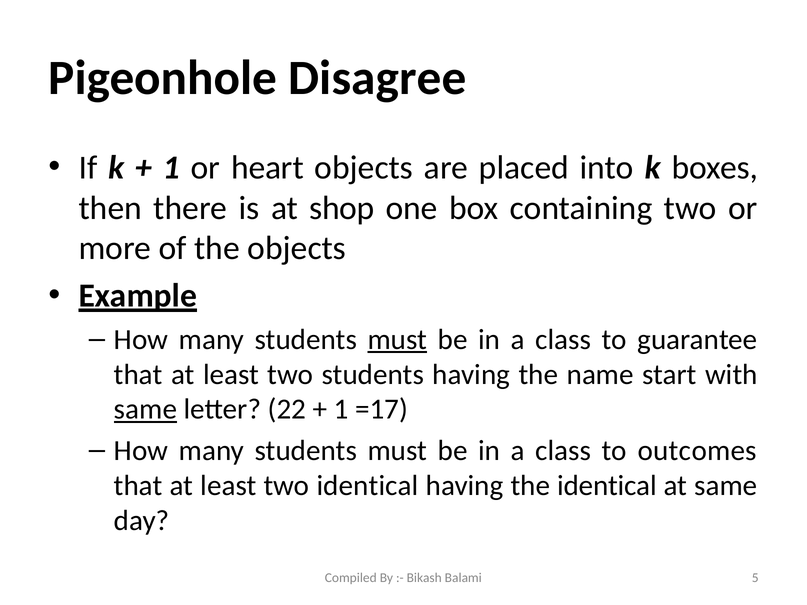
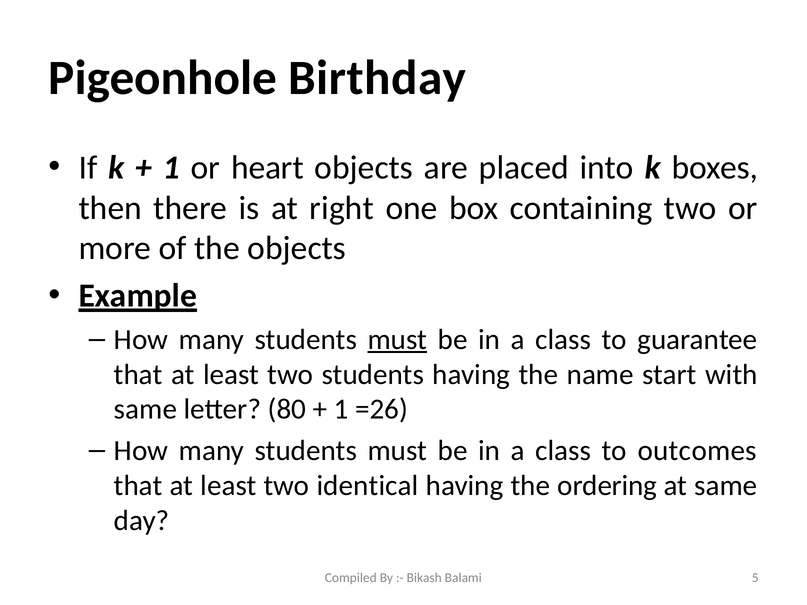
Disagree: Disagree -> Birthday
shop: shop -> right
same at (146, 410) underline: present -> none
22: 22 -> 80
=17: =17 -> =26
the identical: identical -> ordering
